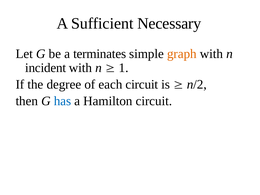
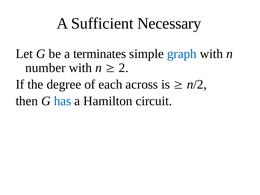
graph colour: orange -> blue
incident: incident -> number
1: 1 -> 2
each circuit: circuit -> across
